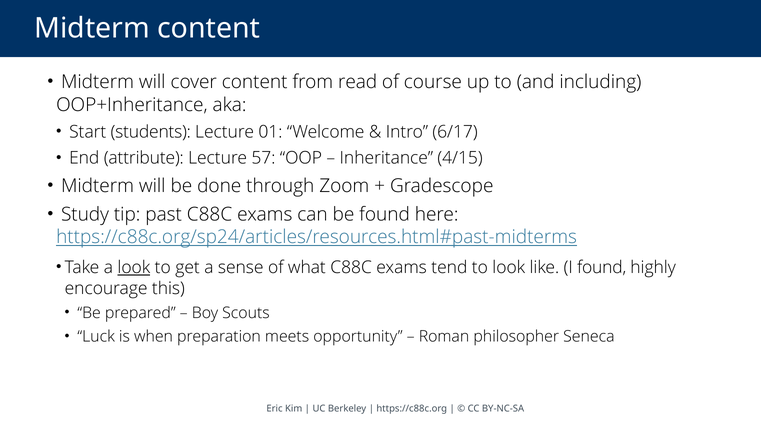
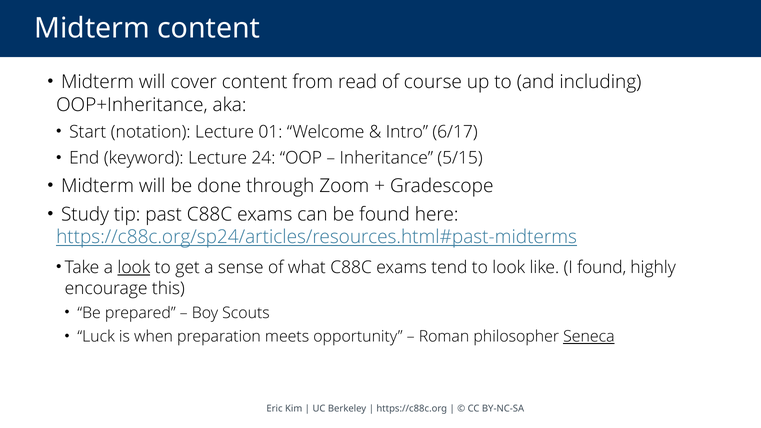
students: students -> notation
attribute: attribute -> keyword
57: 57 -> 24
4/15: 4/15 -> 5/15
Seneca underline: none -> present
